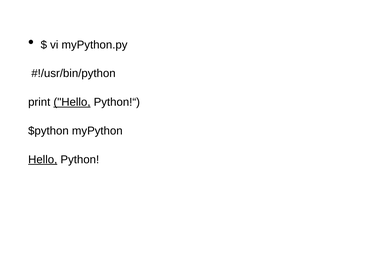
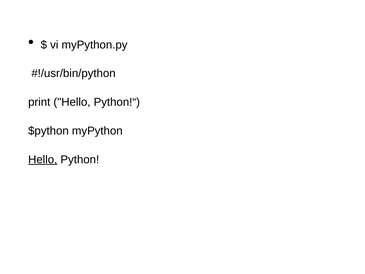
Hello at (72, 102) underline: present -> none
